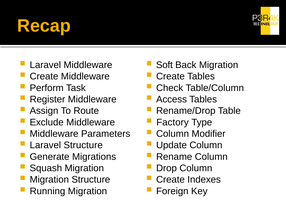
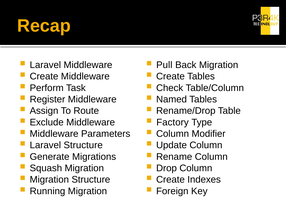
Soft: Soft -> Pull
Access: Access -> Named
